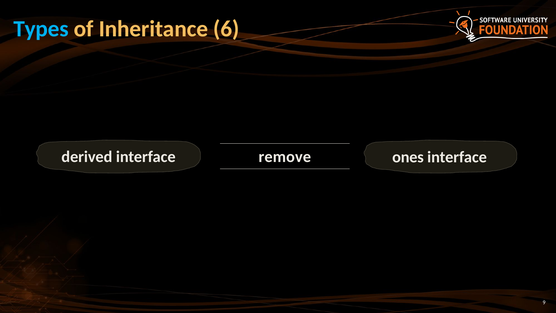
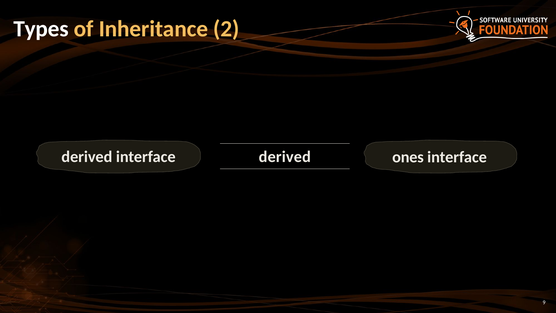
Types colour: light blue -> white
6: 6 -> 2
remove at (285, 157): remove -> derived
